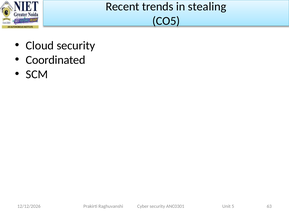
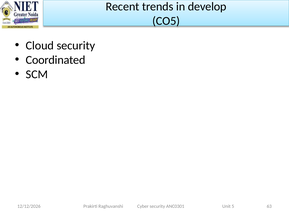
stealing: stealing -> develop
